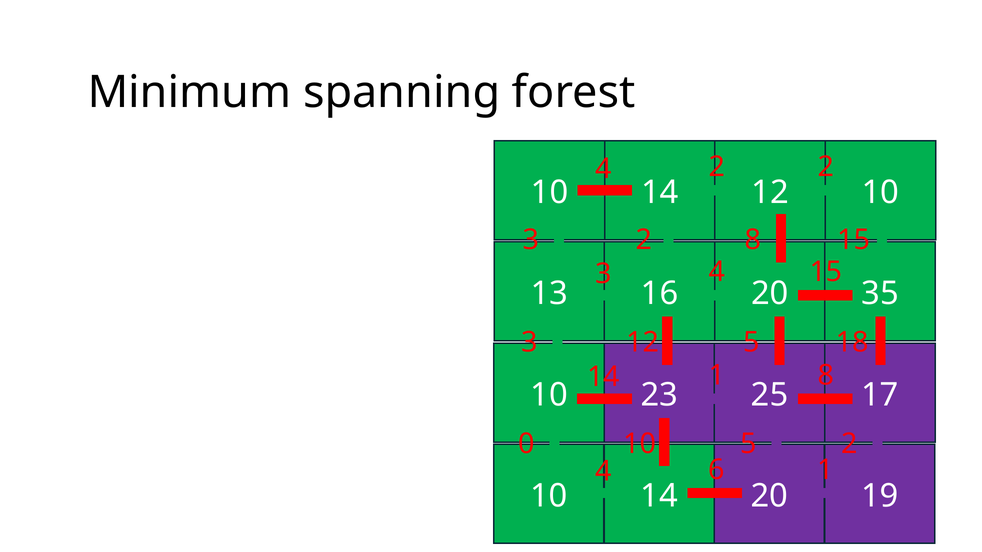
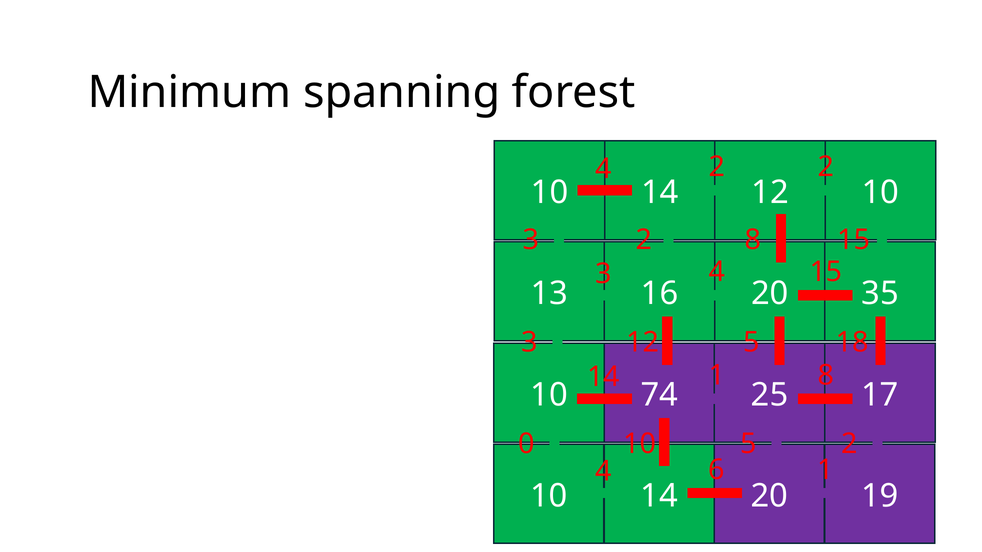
23: 23 -> 74
